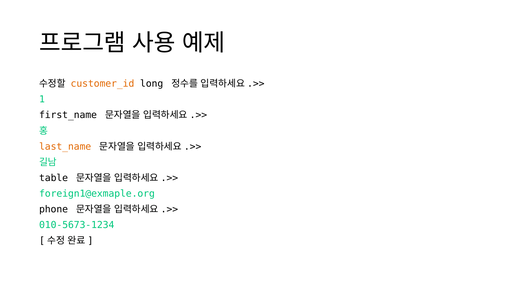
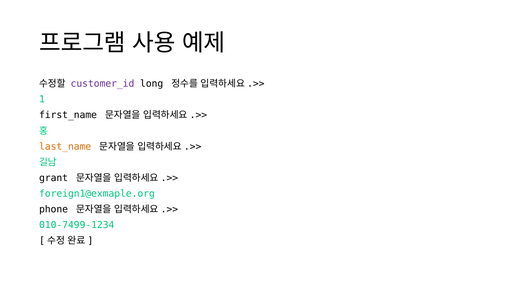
customer_id colour: orange -> purple
table: table -> grant
010-5673-1234: 010-5673-1234 -> 010-7499-1234
